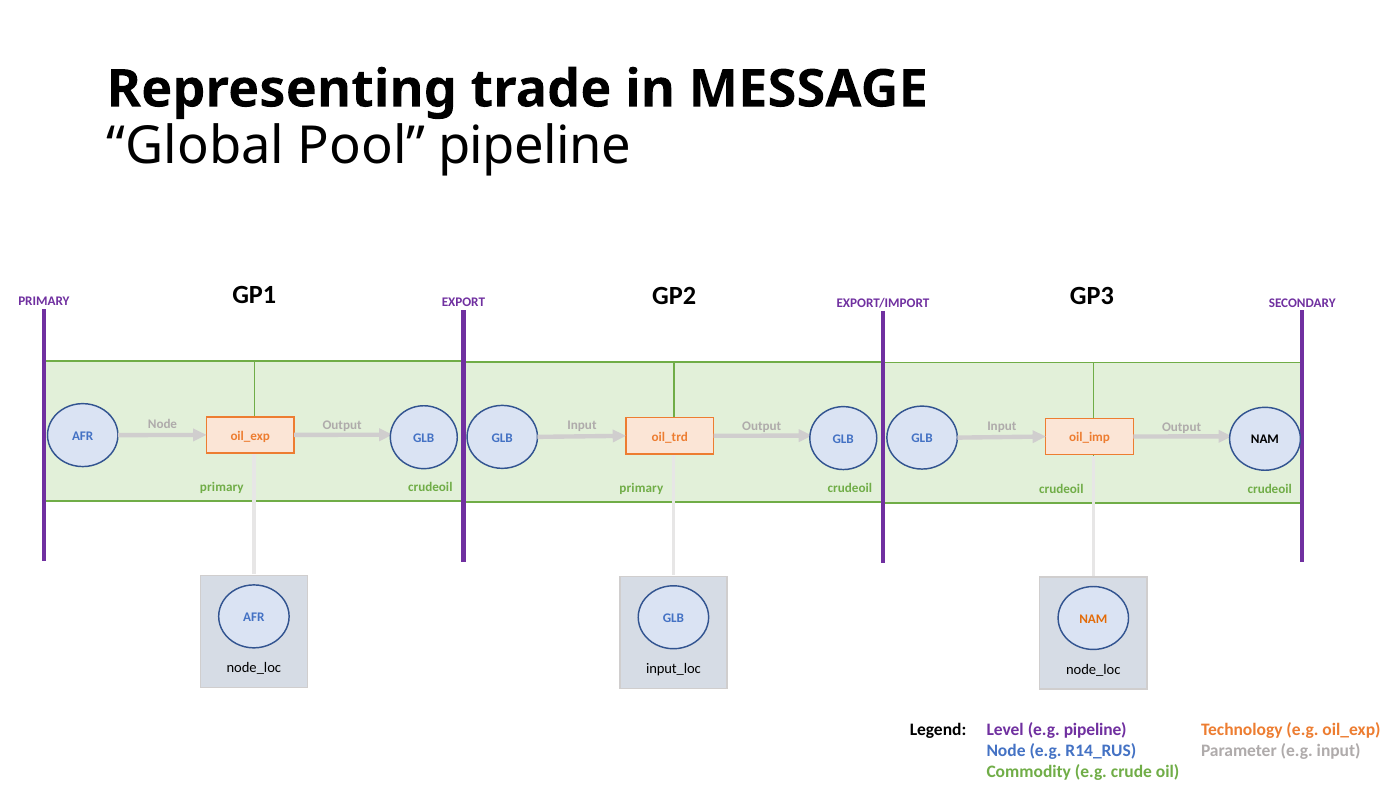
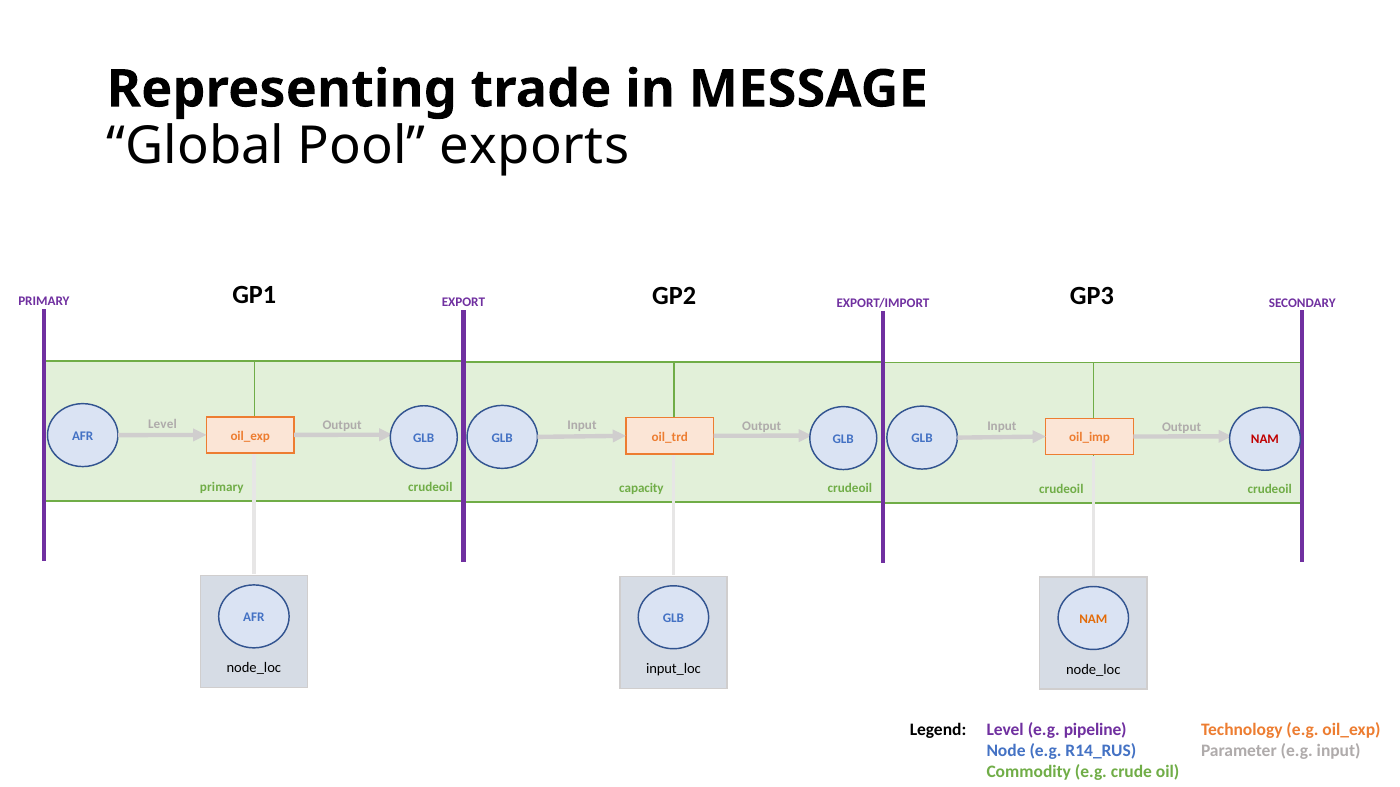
Pool pipeline: pipeline -> exports
Node at (163, 425): Node -> Level
NAM at (1265, 440) colour: black -> red
primary at (641, 488): primary -> capacity
